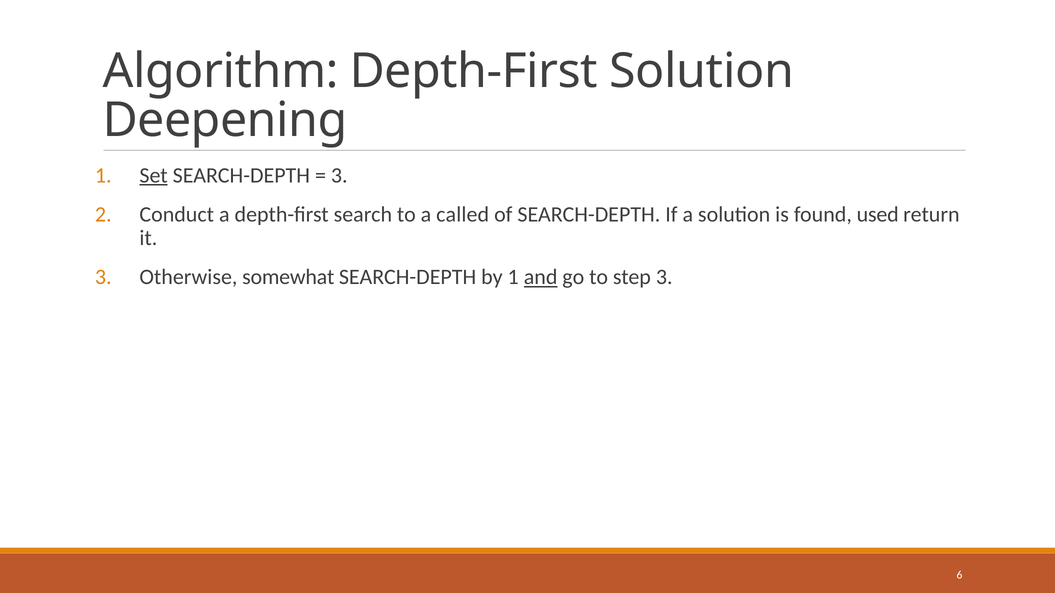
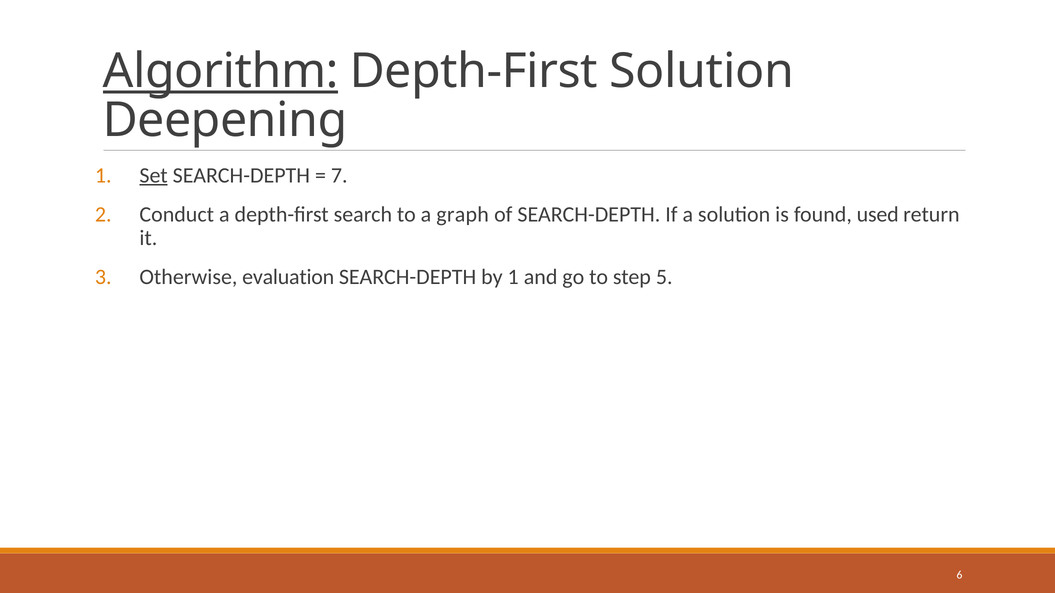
Algorithm underline: none -> present
3 at (339, 175): 3 -> 7
called: called -> graph
somewhat: somewhat -> evaluation
and underline: present -> none
step 3: 3 -> 5
